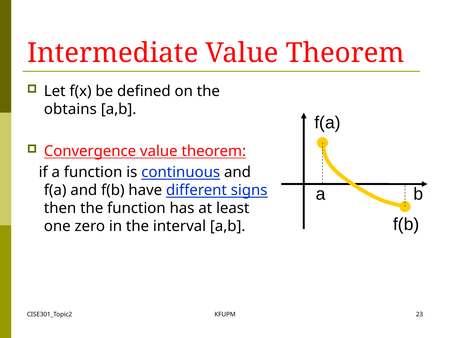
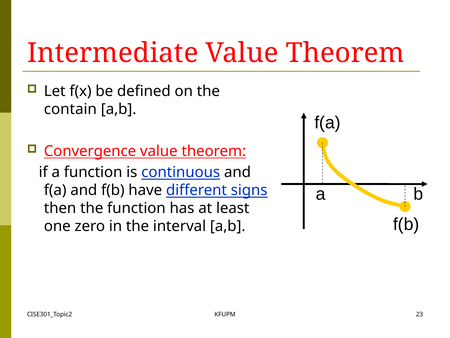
obtains: obtains -> contain
